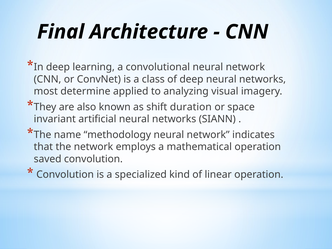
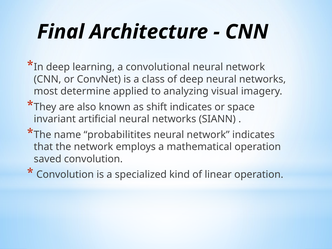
shift duration: duration -> indicates
methodology: methodology -> probabilitites
